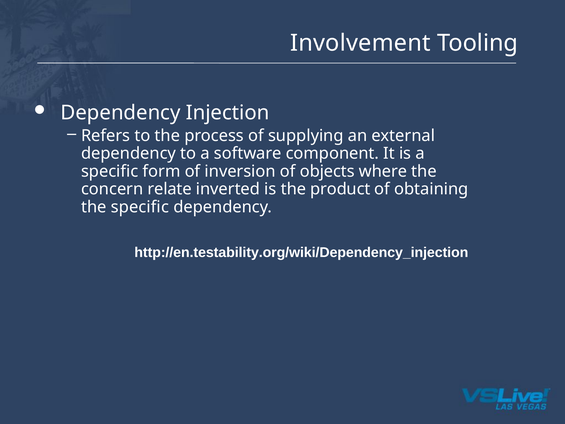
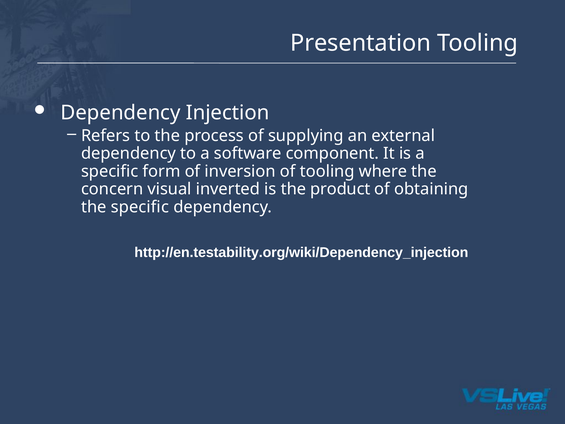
Involvement: Involvement -> Presentation
of objects: objects -> tooling
relate: relate -> visual
